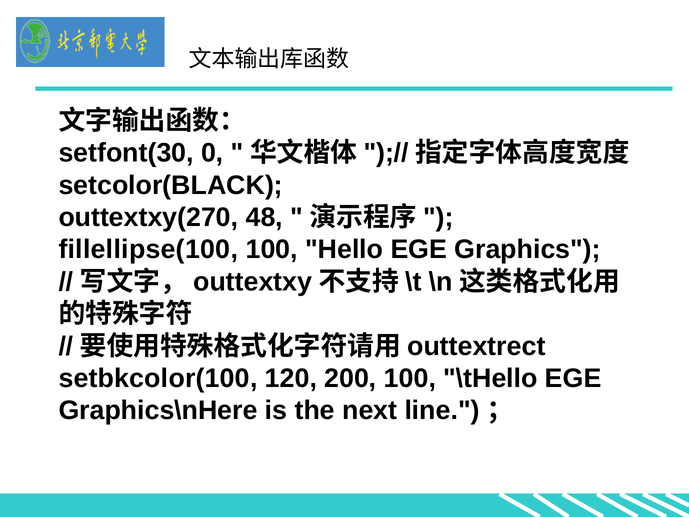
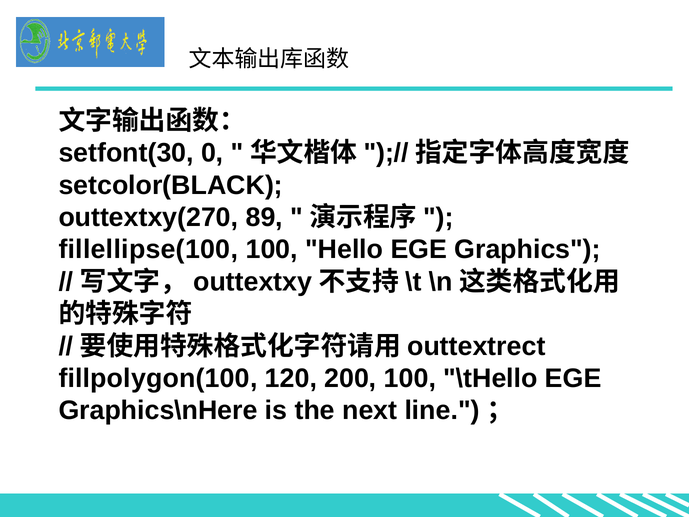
48: 48 -> 89
setbkcolor(100: setbkcolor(100 -> fillpolygon(100
